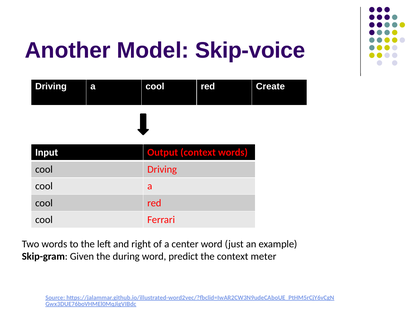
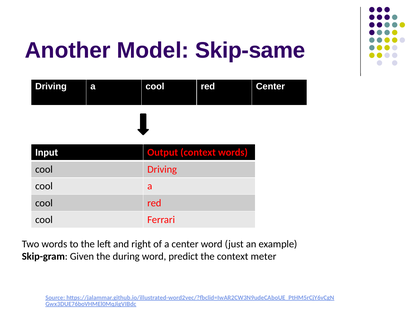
Skip-voice: Skip-voice -> Skip-same
red Create: Create -> Center
